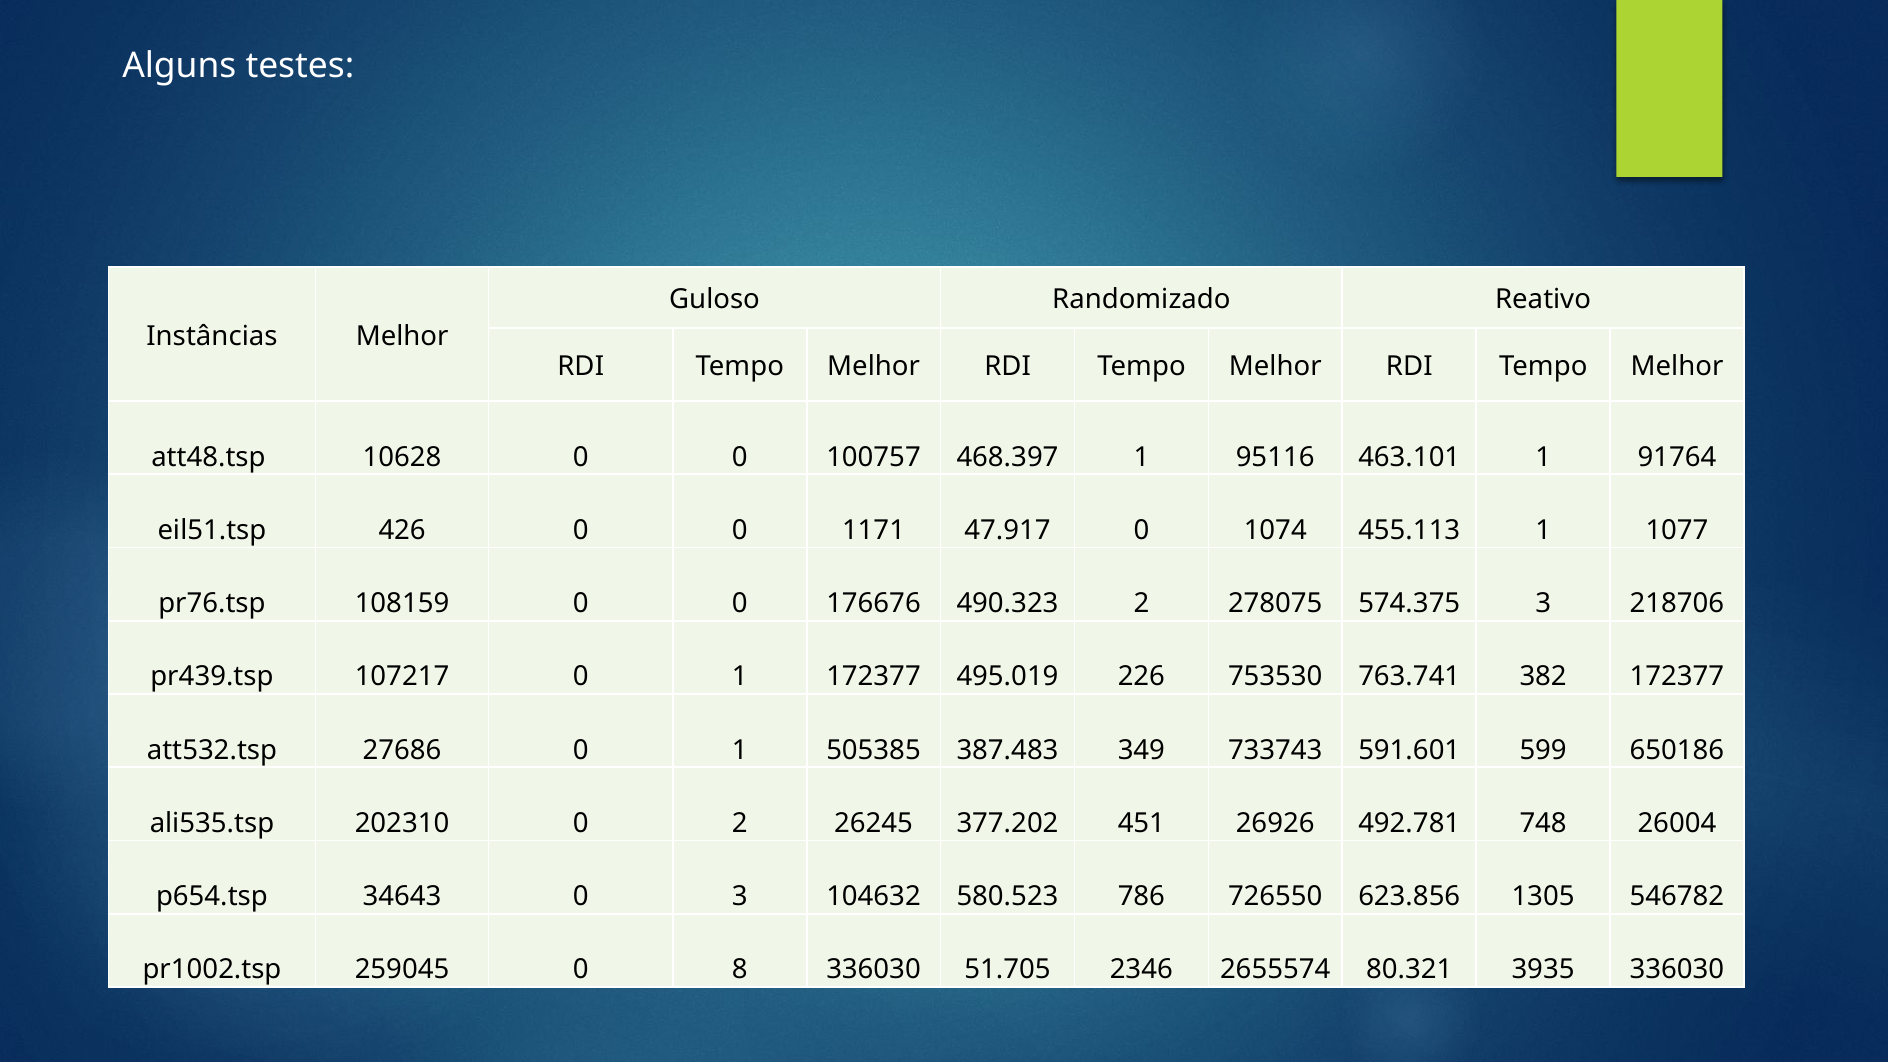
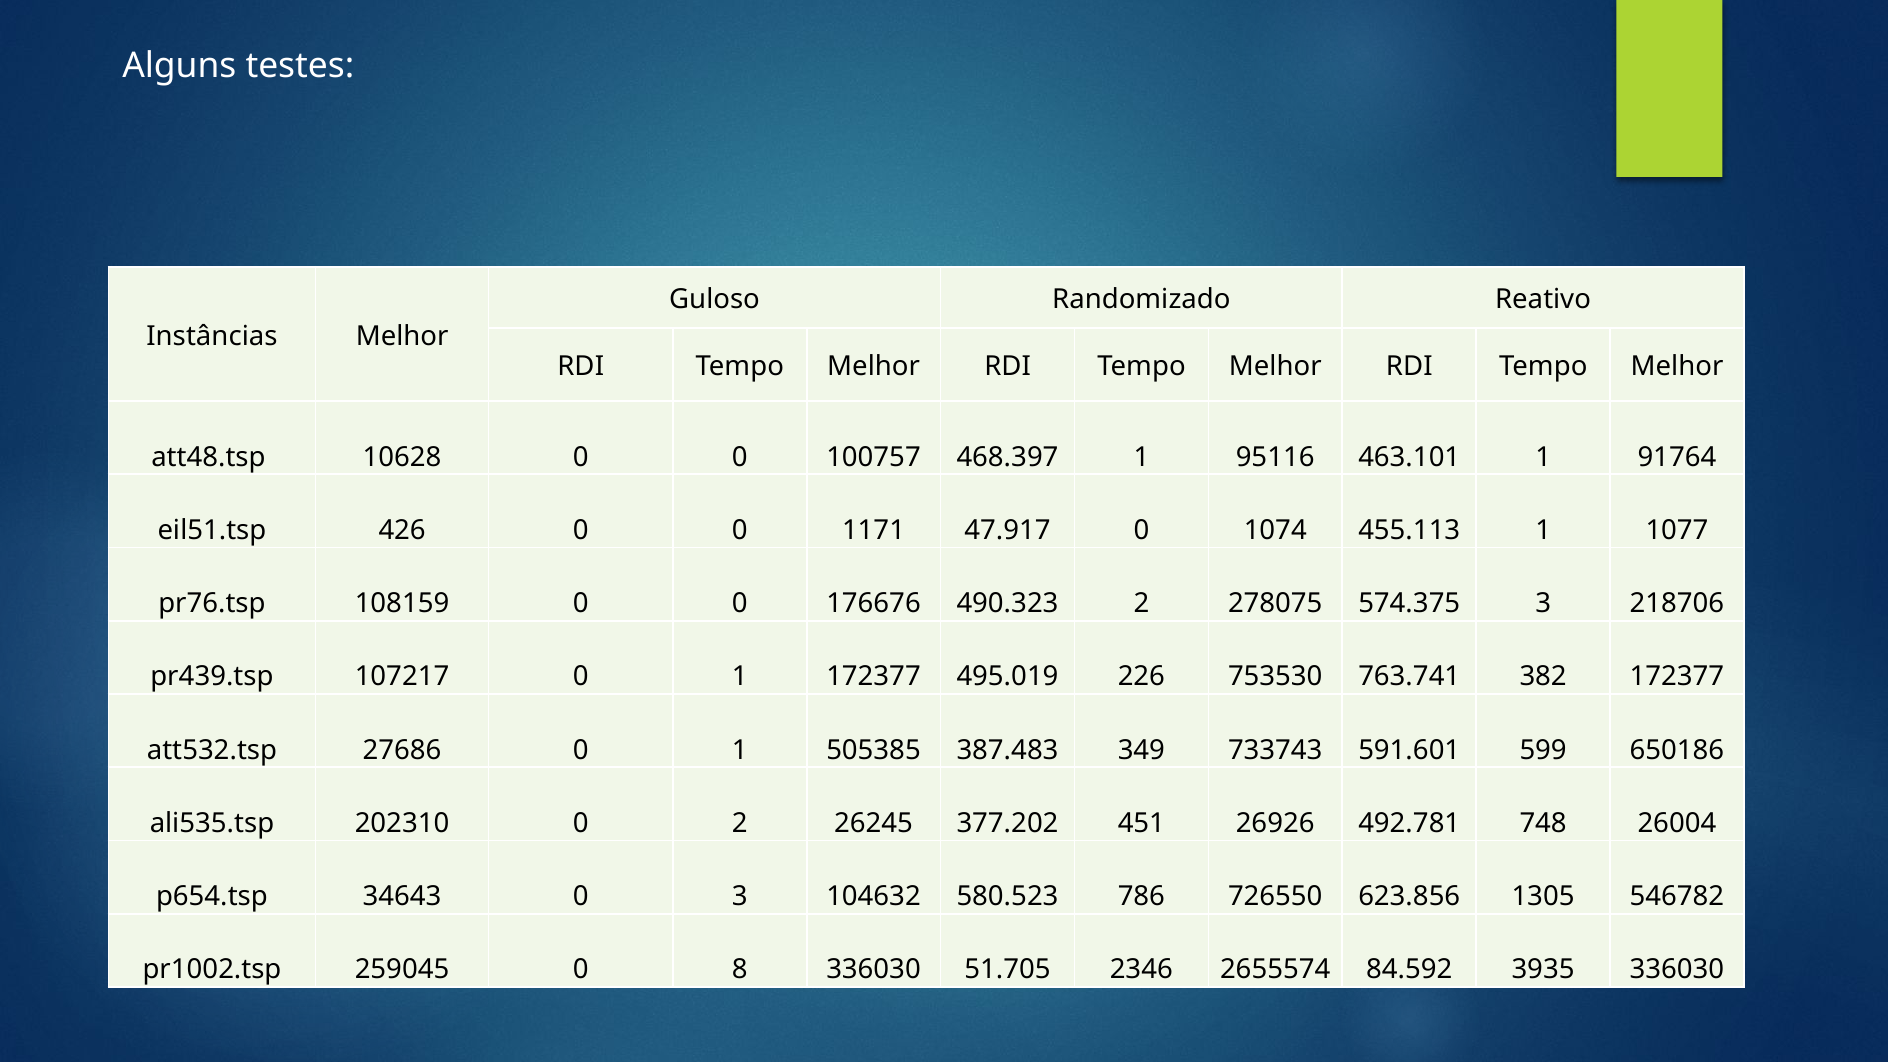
80.321: 80.321 -> 84.592
